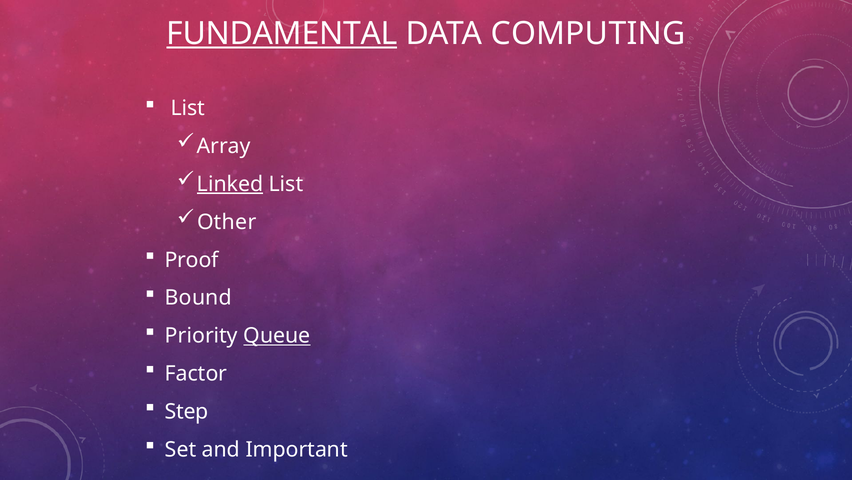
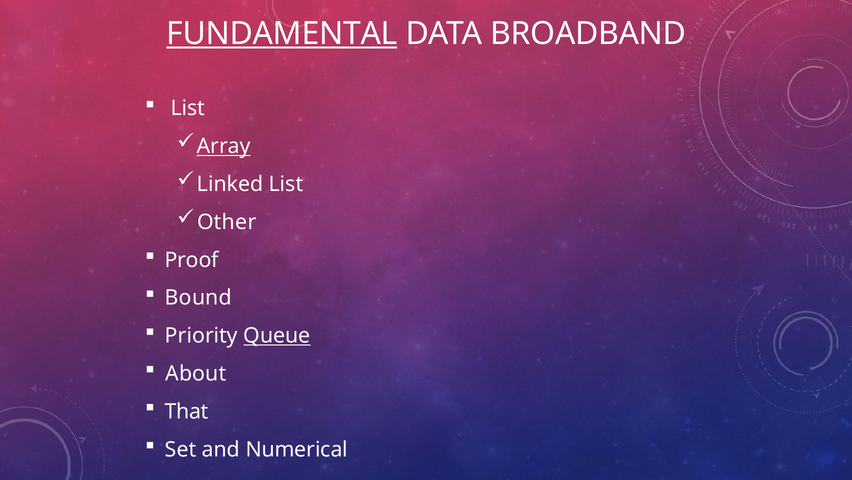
COMPUTING: COMPUTING -> BROADBAND
Array underline: none -> present
Linked underline: present -> none
Factor: Factor -> About
Step: Step -> That
Important: Important -> Numerical
